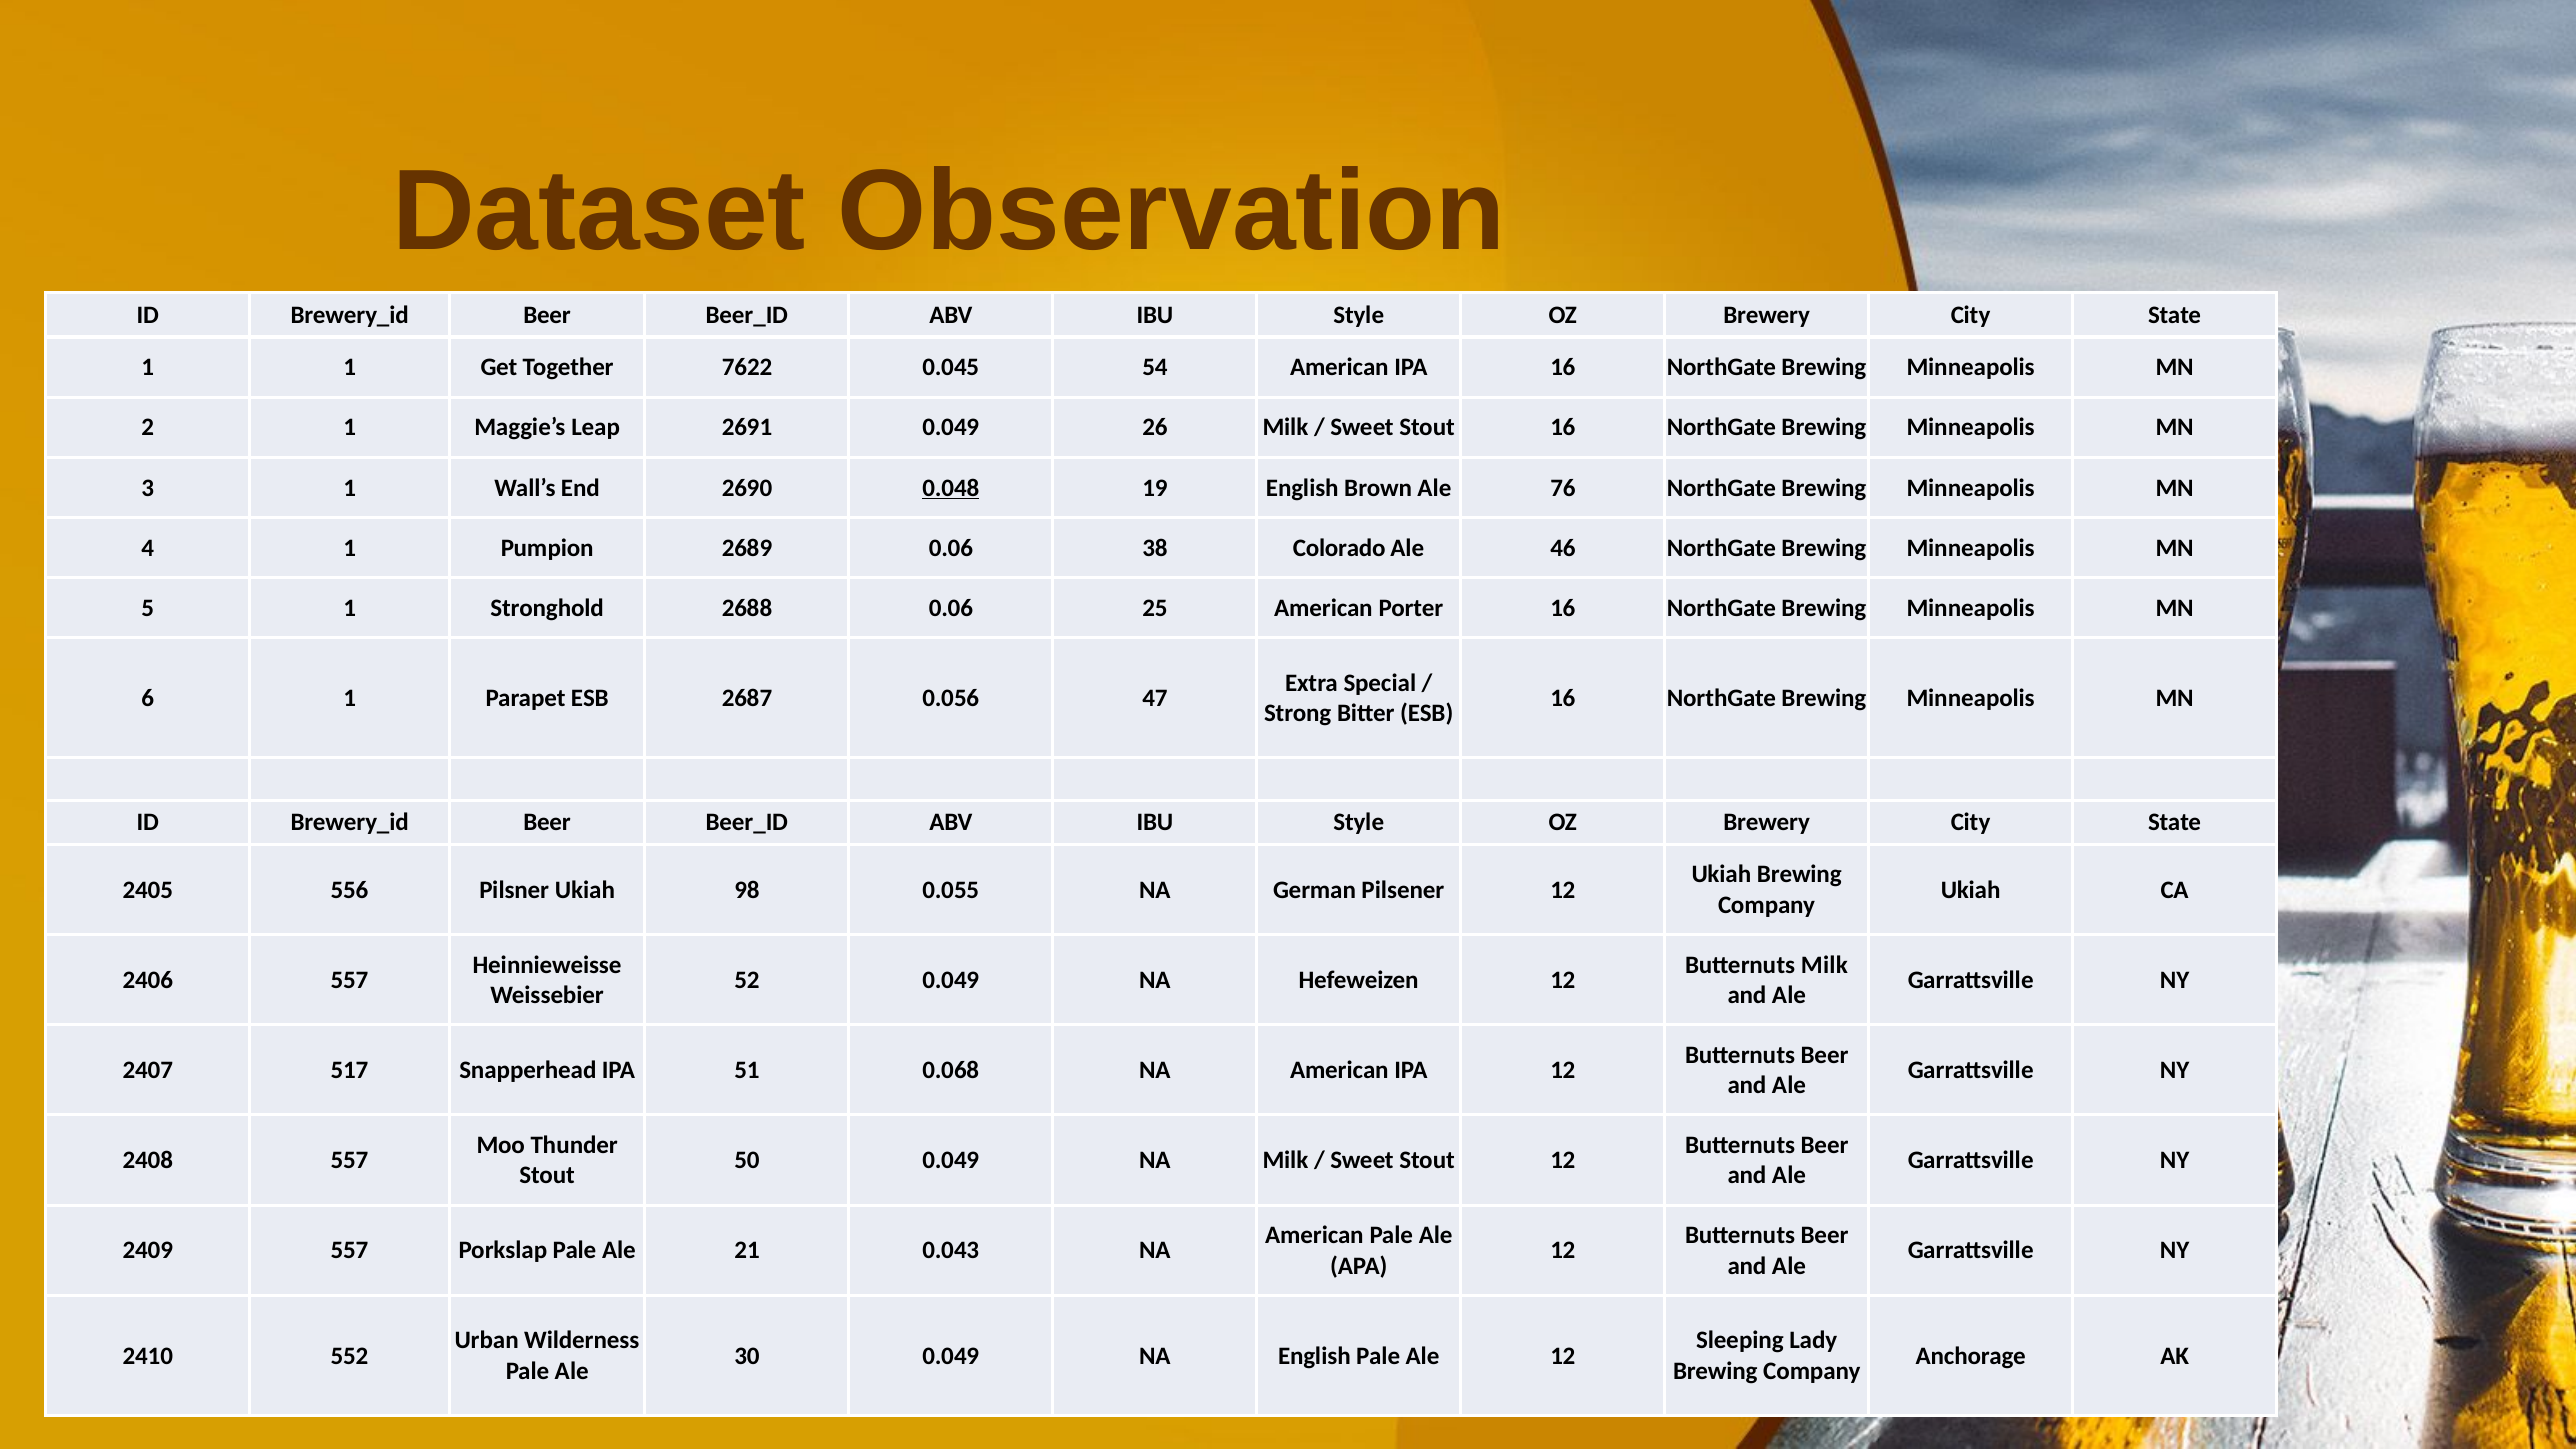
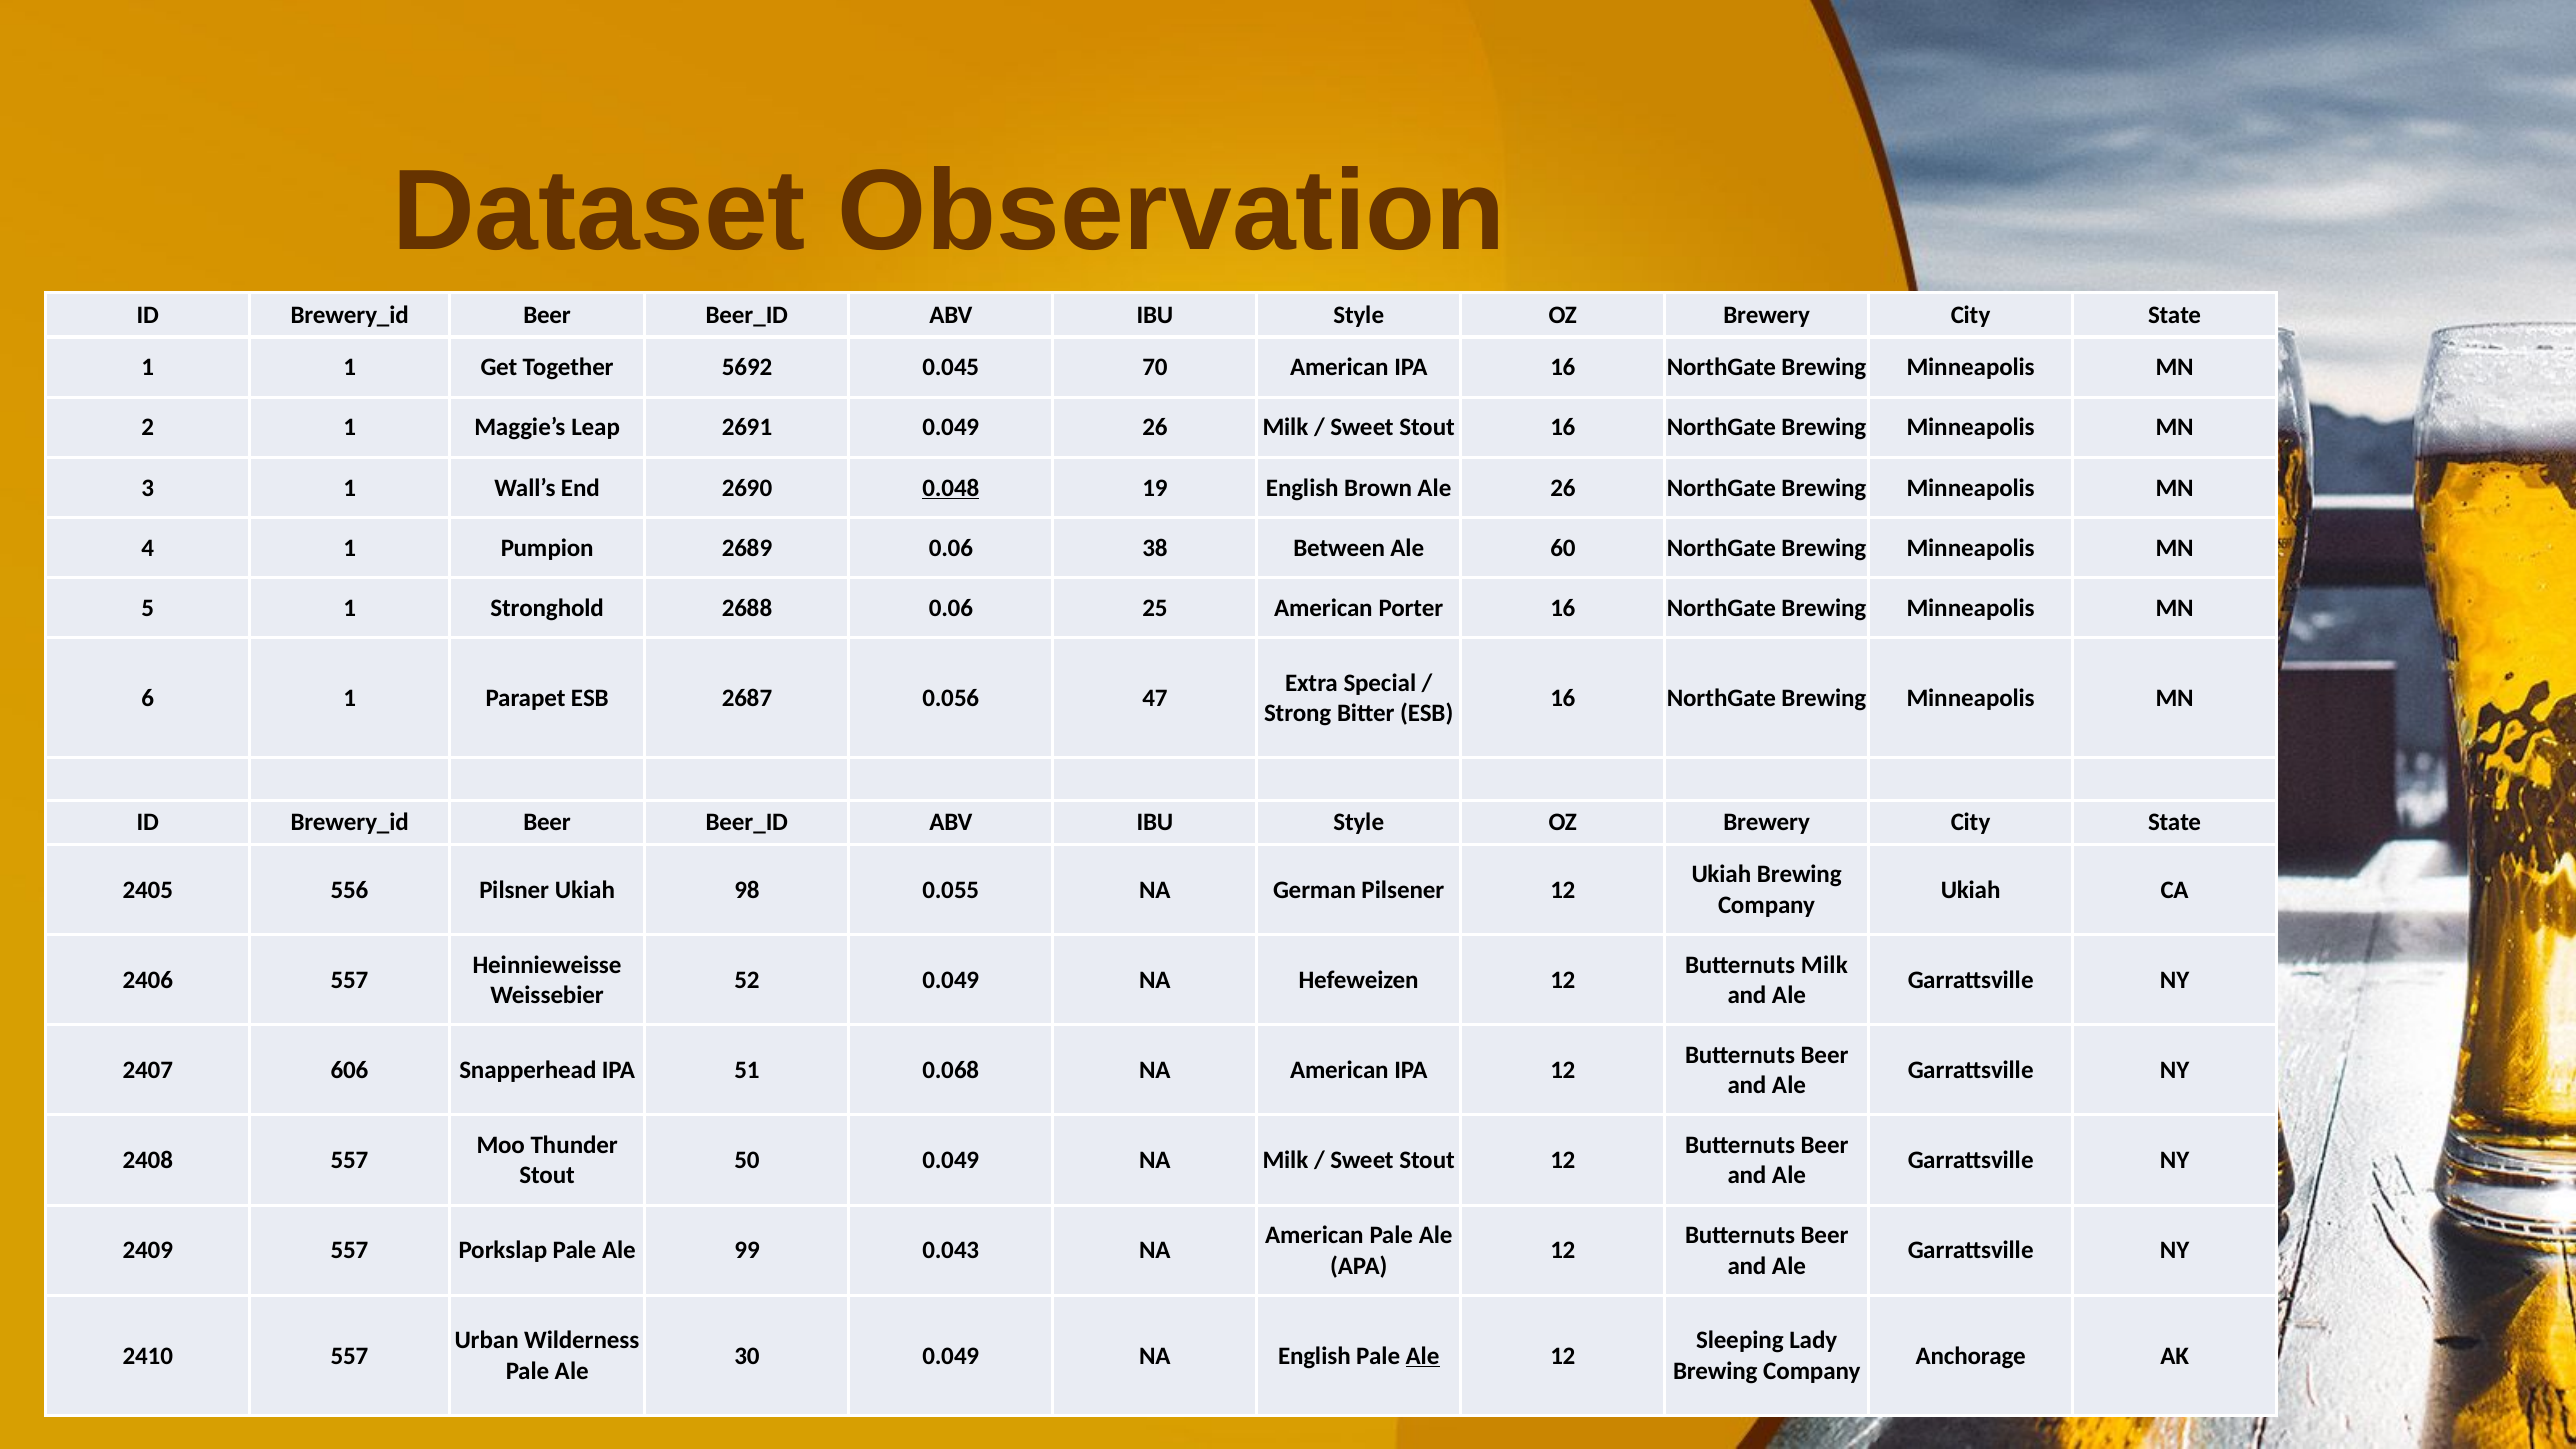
7622: 7622 -> 5692
54: 54 -> 70
Ale 76: 76 -> 26
Colorado: Colorado -> Between
46: 46 -> 60
517: 517 -> 606
21: 21 -> 99
2410 552: 552 -> 557
Ale at (1423, 1356) underline: none -> present
